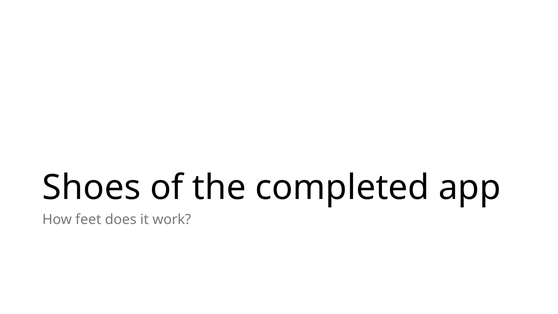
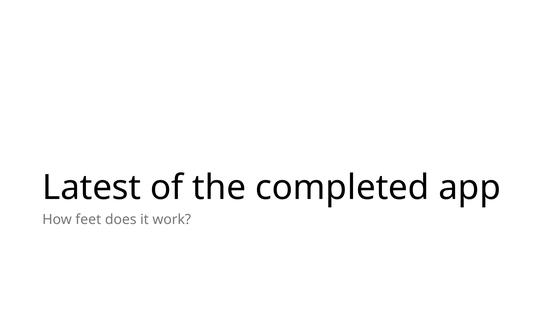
Shoes: Shoes -> Latest
